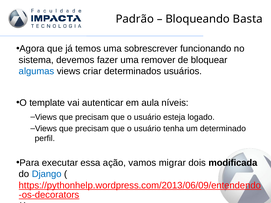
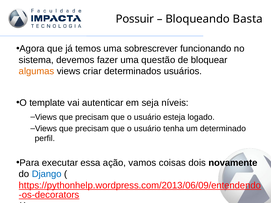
Padrão: Padrão -> Possuir
remover: remover -> questão
algumas colour: blue -> orange
aula: aula -> seja
migrar: migrar -> coisas
modificada: modificada -> novamente
